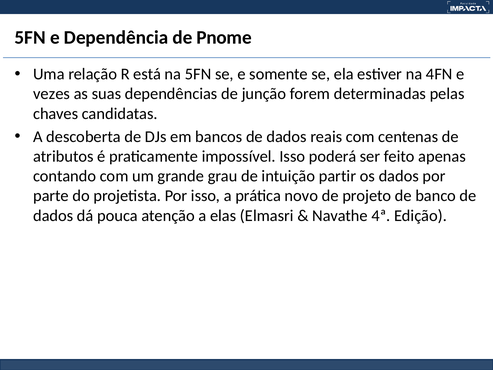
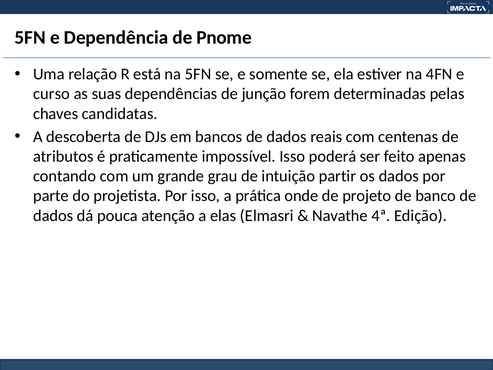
vezes: vezes -> curso
novo: novo -> onde
